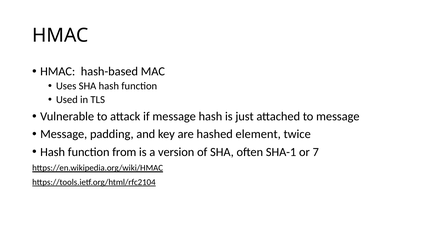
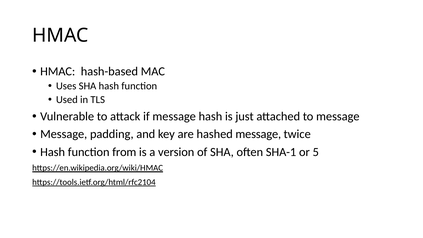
hashed element: element -> message
7: 7 -> 5
